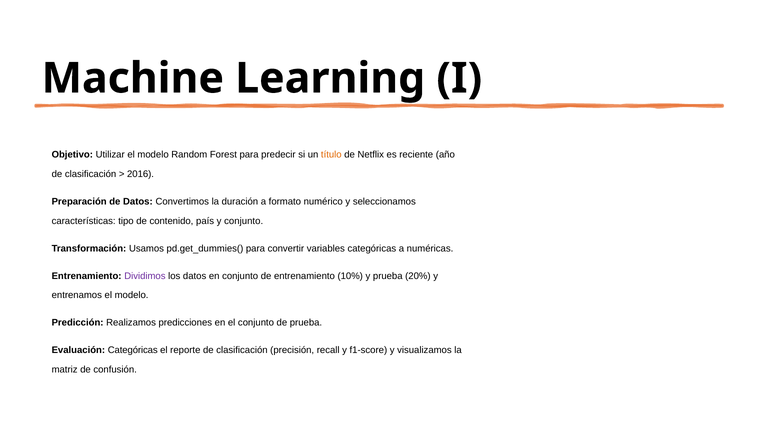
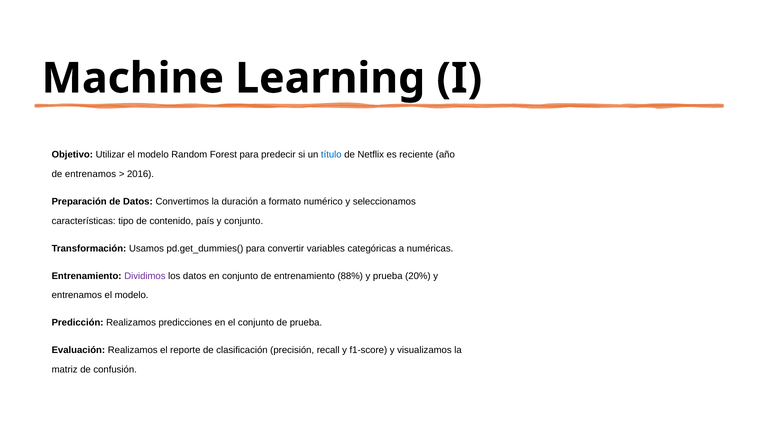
título colour: orange -> blue
clasificación at (91, 174): clasificación -> entrenamos
10%: 10% -> 88%
Evaluación Categóricas: Categóricas -> Realizamos
